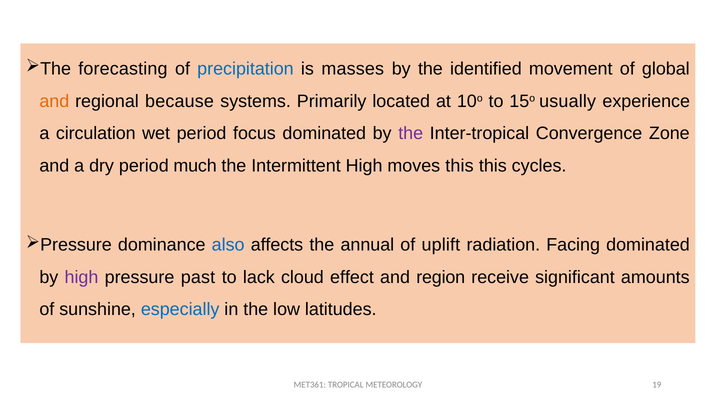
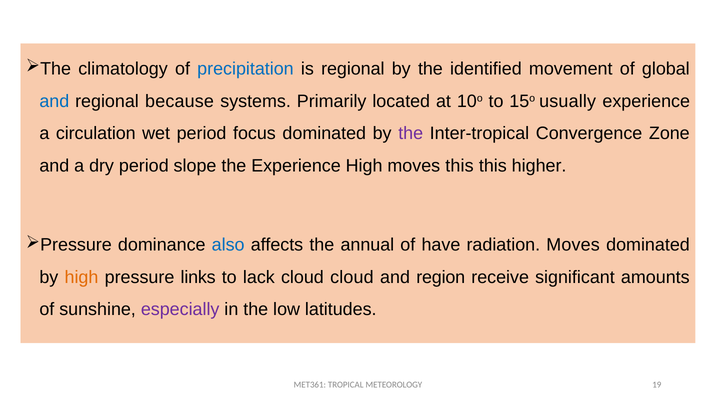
forecasting: forecasting -> climatology
is masses: masses -> regional
and at (54, 101) colour: orange -> blue
much: much -> slope
the Intermittent: Intermittent -> Experience
cycles: cycles -> higher
uplift: uplift -> have
radiation Facing: Facing -> Moves
high at (81, 277) colour: purple -> orange
past: past -> links
cloud effect: effect -> cloud
especially colour: blue -> purple
